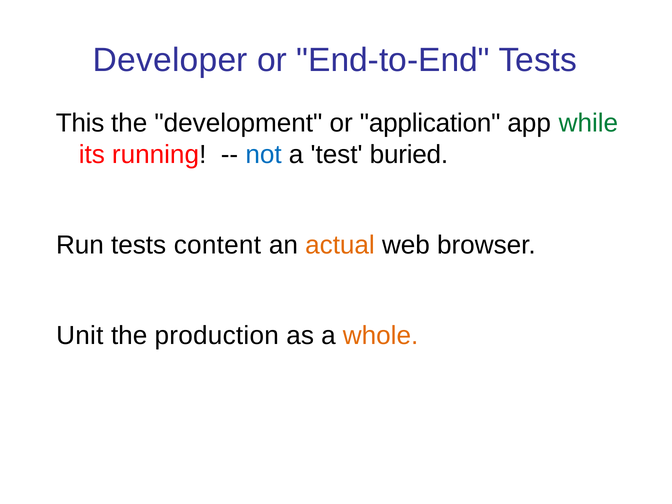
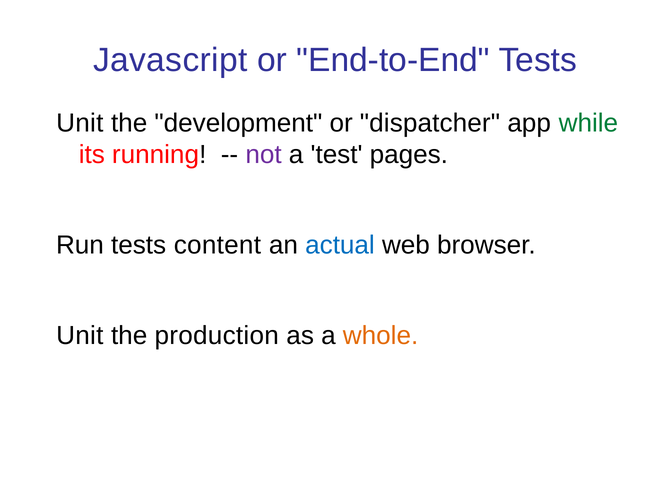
Developer: Developer -> Javascript
This at (80, 123): This -> Unit
application: application -> dispatcher
not colour: blue -> purple
buried: buried -> pages
actual colour: orange -> blue
